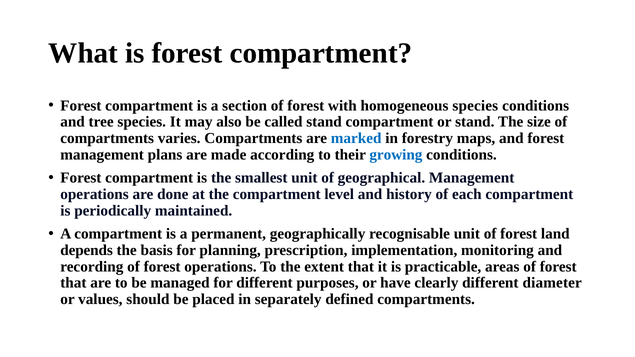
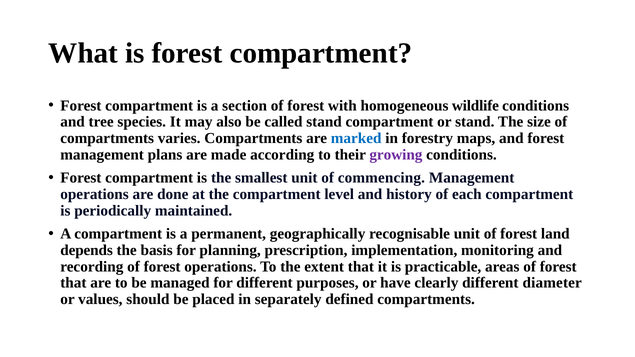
homogeneous species: species -> wildlife
growing colour: blue -> purple
geographical: geographical -> commencing
